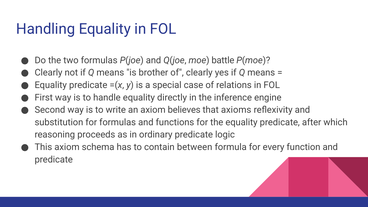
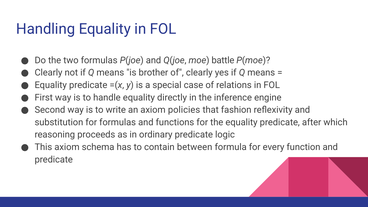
believes: believes -> policies
axioms: axioms -> fashion
